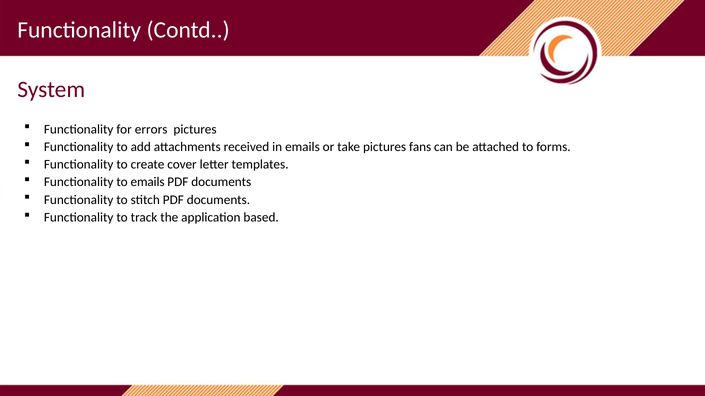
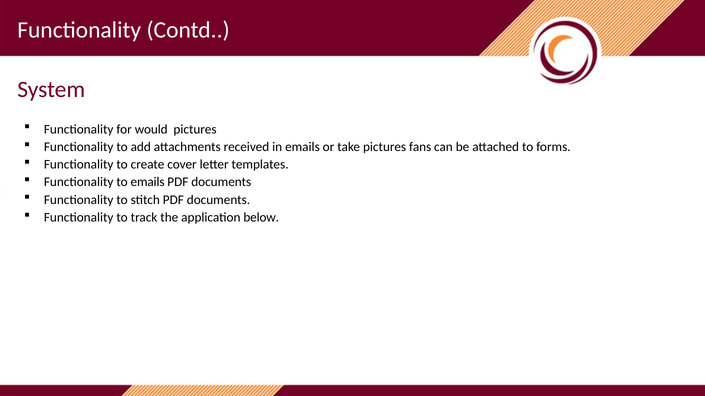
errors: errors -> would
based: based -> below
